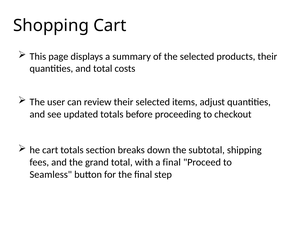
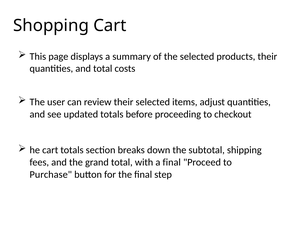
Seamless: Seamless -> Purchase
